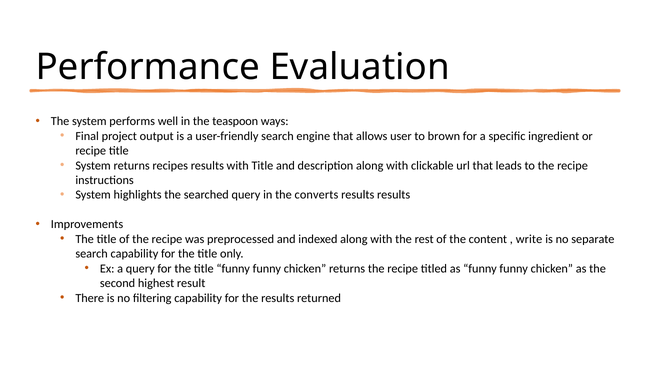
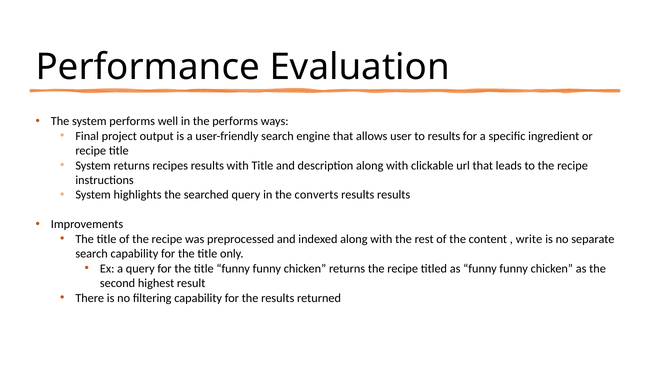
the teaspoon: teaspoon -> performs
to brown: brown -> results
